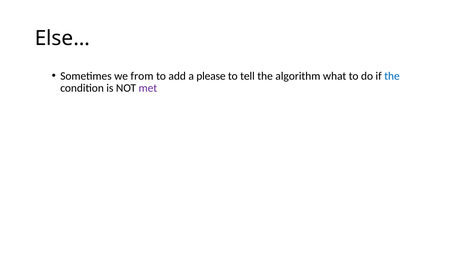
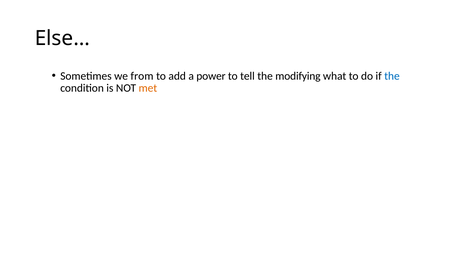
please: please -> power
algorithm: algorithm -> modifying
met colour: purple -> orange
